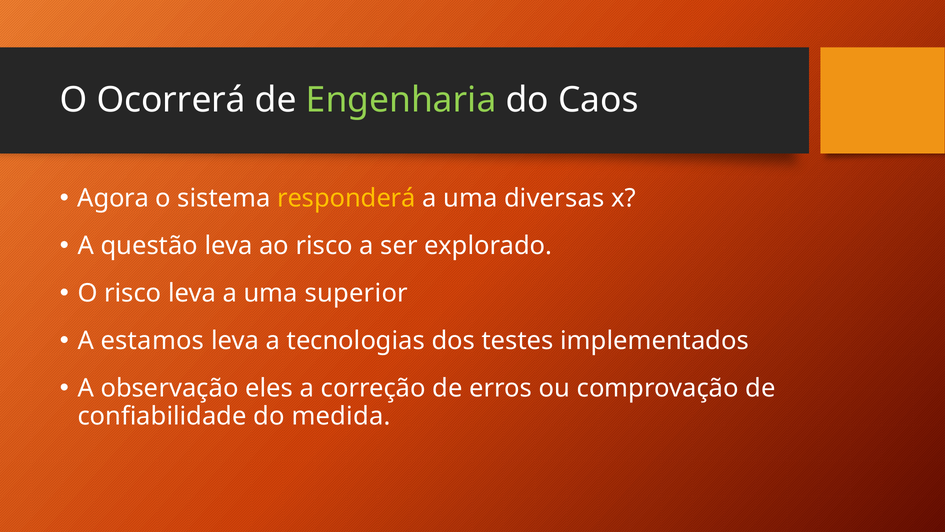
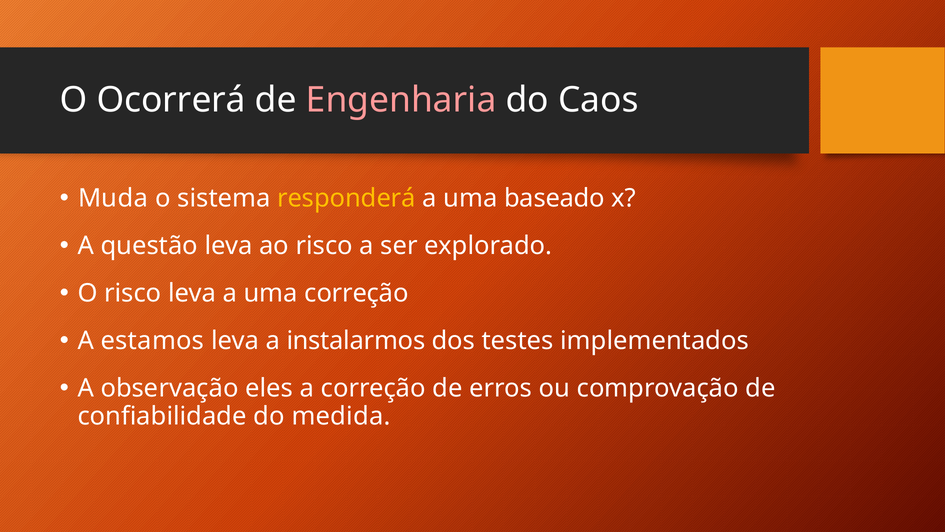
Engenharia colour: light green -> pink
Agora: Agora -> Muda
diversas: diversas -> baseado
uma superior: superior -> correção
tecnologias: tecnologias -> instalarmos
